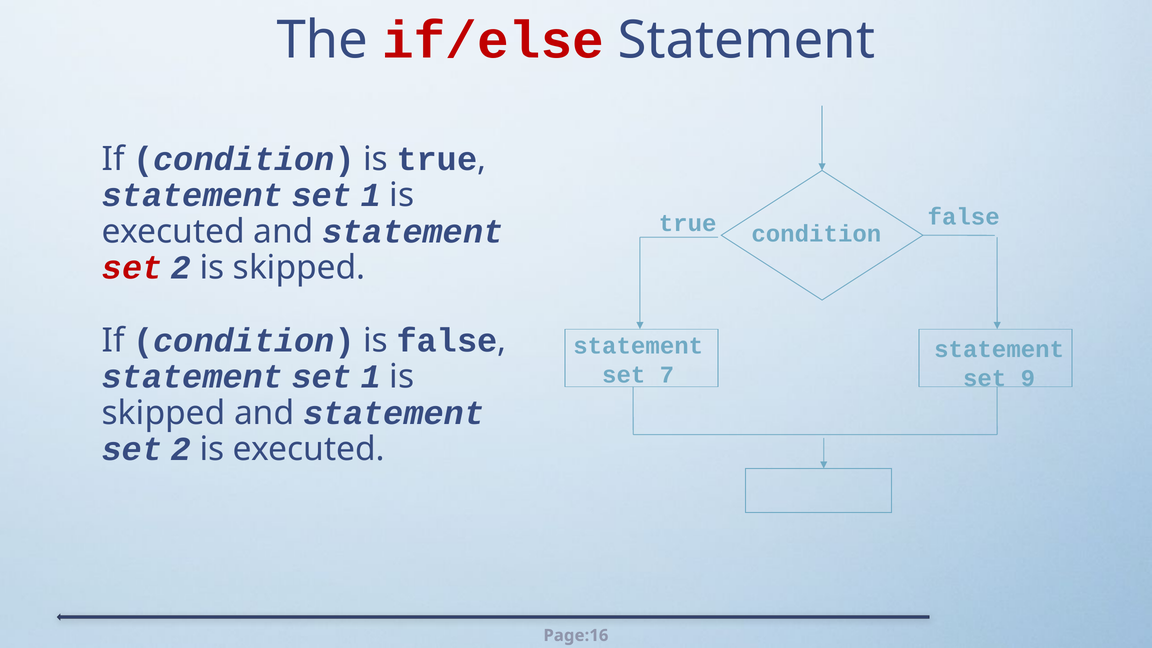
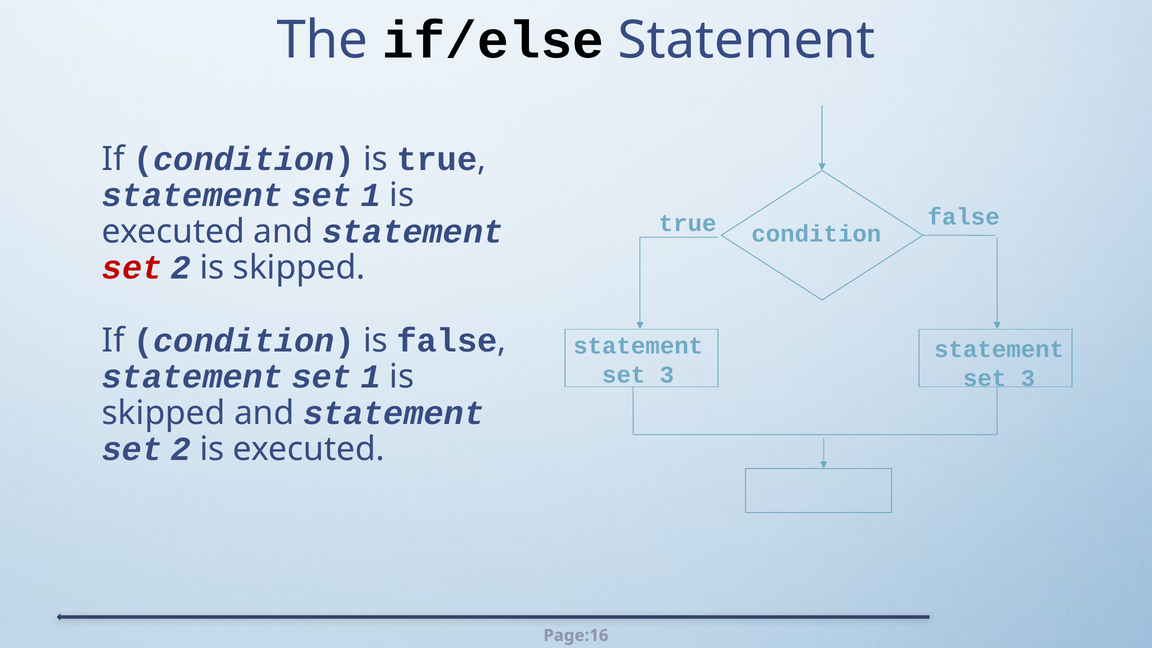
if/else colour: red -> black
7 at (667, 375): 7 -> 3
9 at (1028, 378): 9 -> 3
